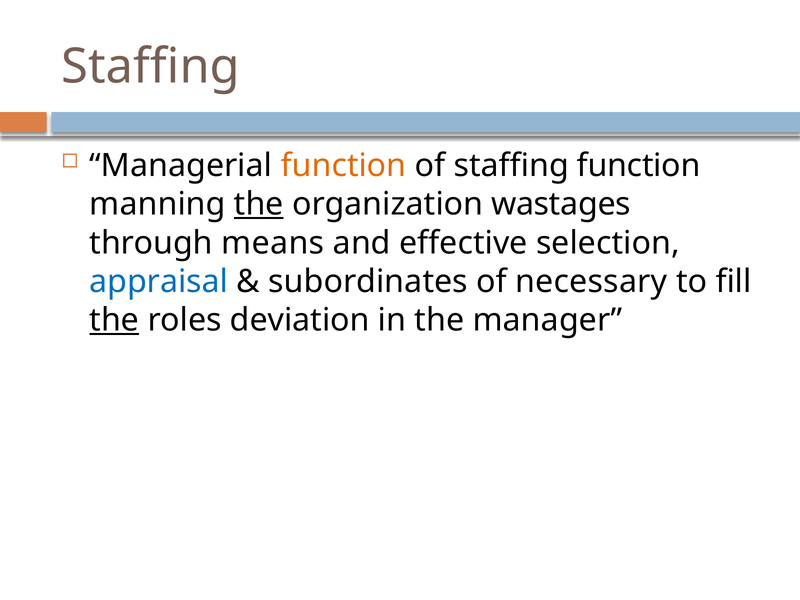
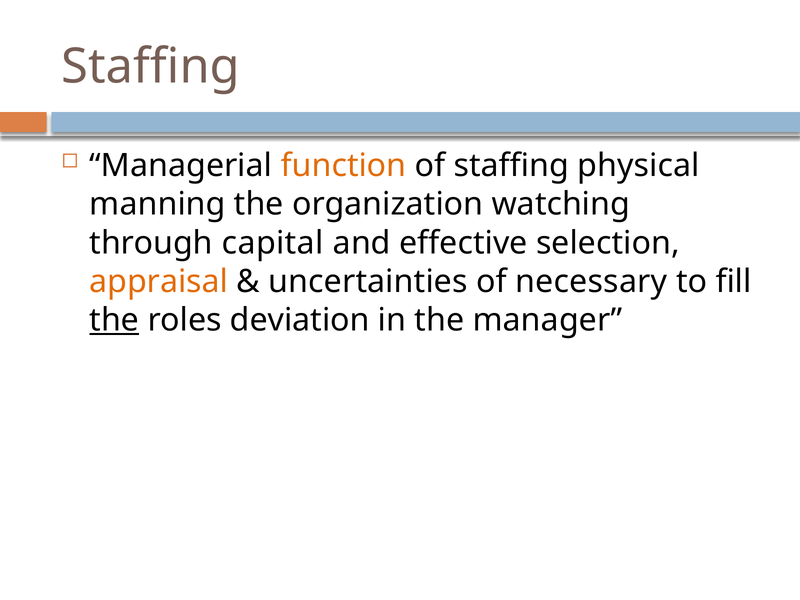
staffing function: function -> physical
the at (259, 204) underline: present -> none
wastages: wastages -> watching
means: means -> capital
appraisal colour: blue -> orange
subordinates: subordinates -> uncertainties
